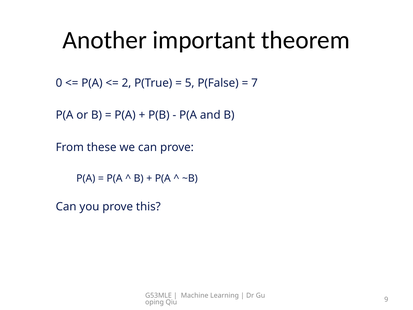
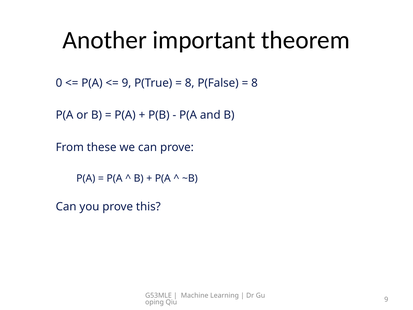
2 at (126, 83): 2 -> 9
5 at (190, 83): 5 -> 8
7 at (255, 83): 7 -> 8
